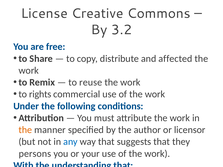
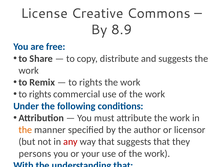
3.2: 3.2 -> 8.9
and affected: affected -> suggests
reuse at (91, 82): reuse -> rights
any at (70, 142) colour: blue -> red
